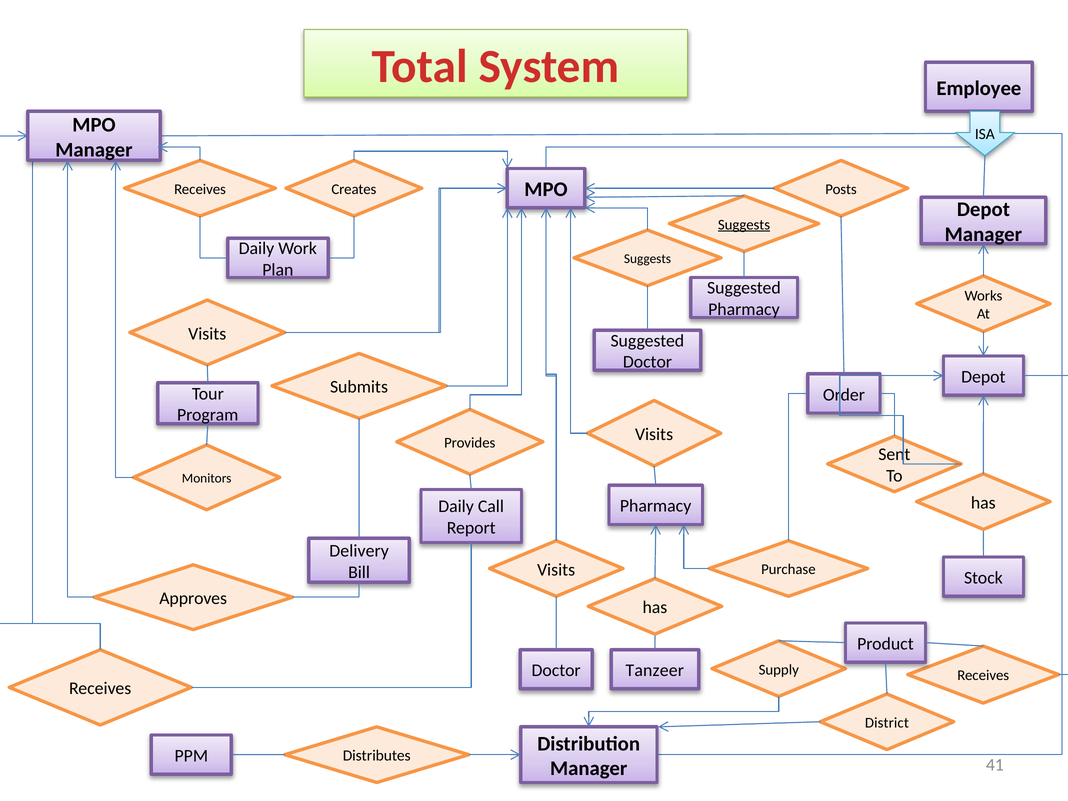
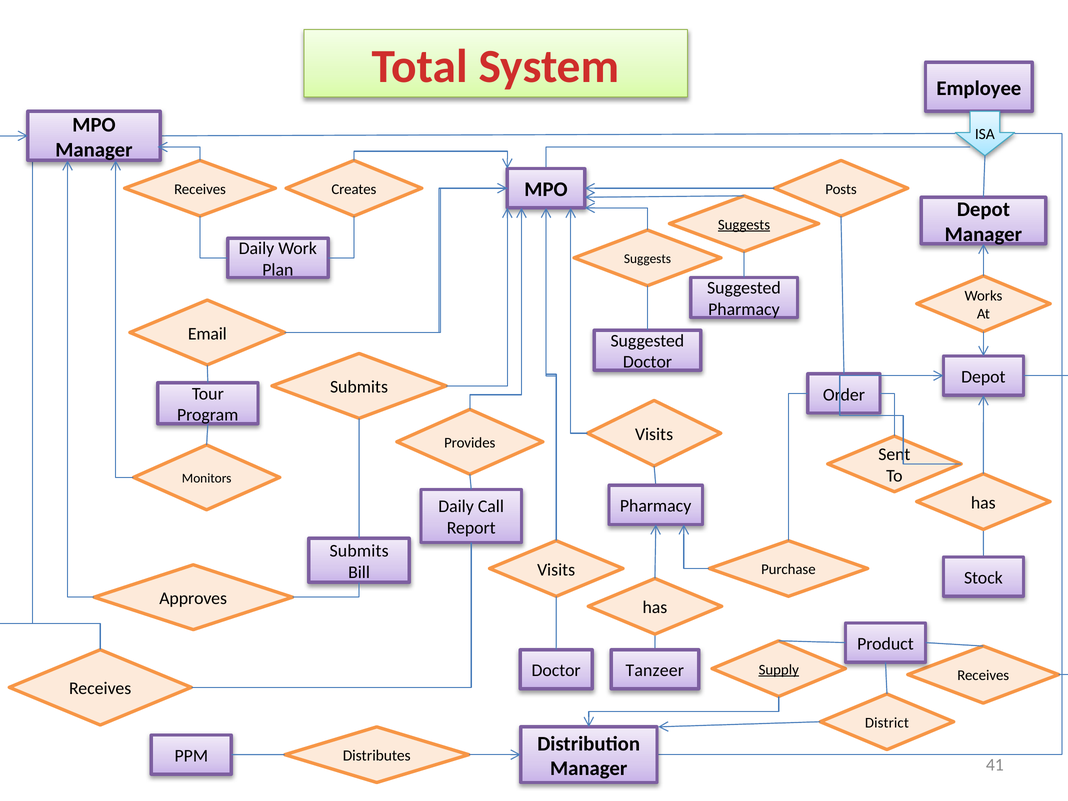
Visits at (207, 334): Visits -> Email
Delivery at (359, 551): Delivery -> Submits
Supply underline: none -> present
